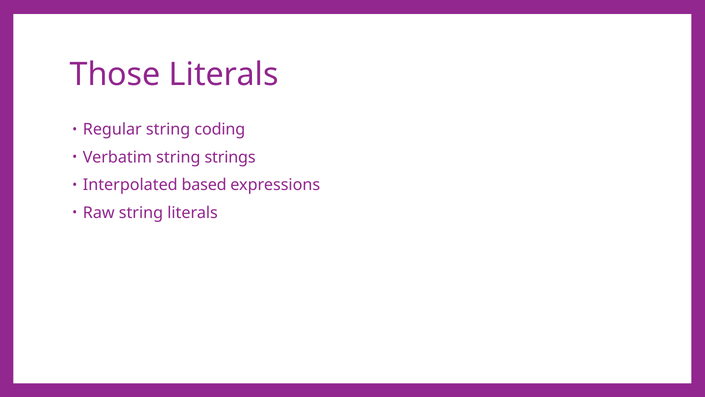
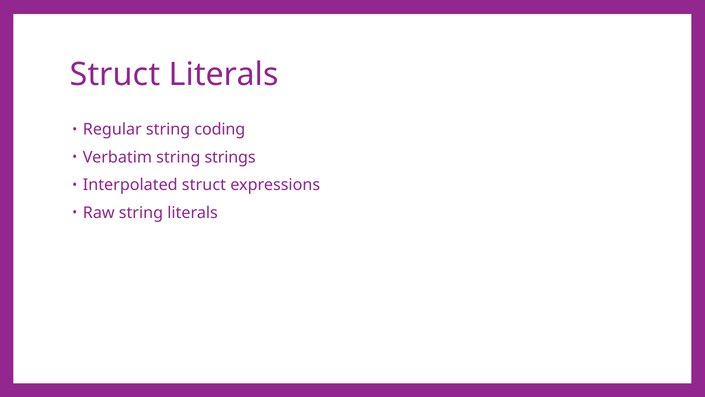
Those at (115, 74): Those -> Struct
Interpolated based: based -> struct
